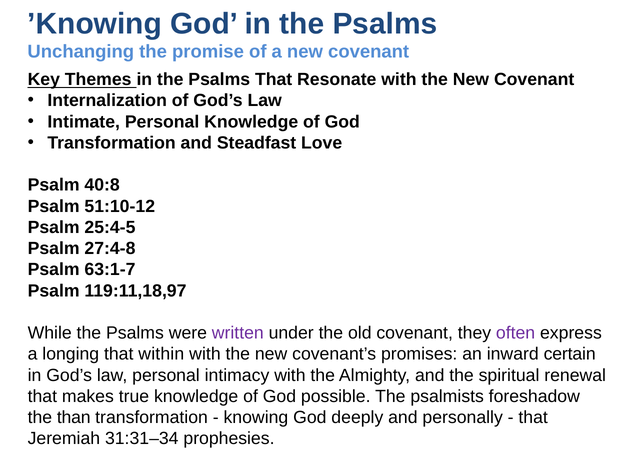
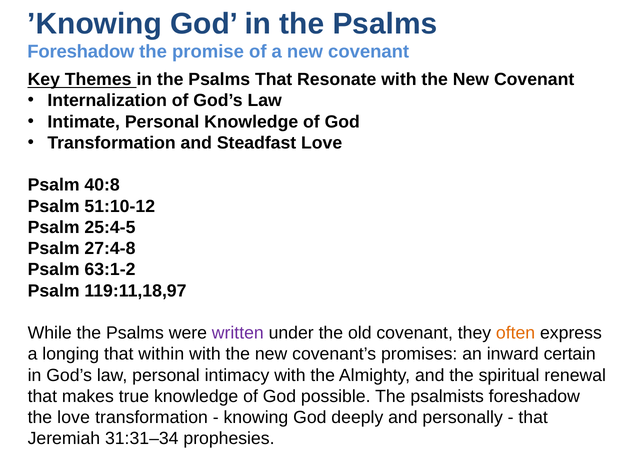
Unchanging at (81, 52): Unchanging -> Foreshadow
63:1-7: 63:1-7 -> 63:1-2
often colour: purple -> orange
the than: than -> love
